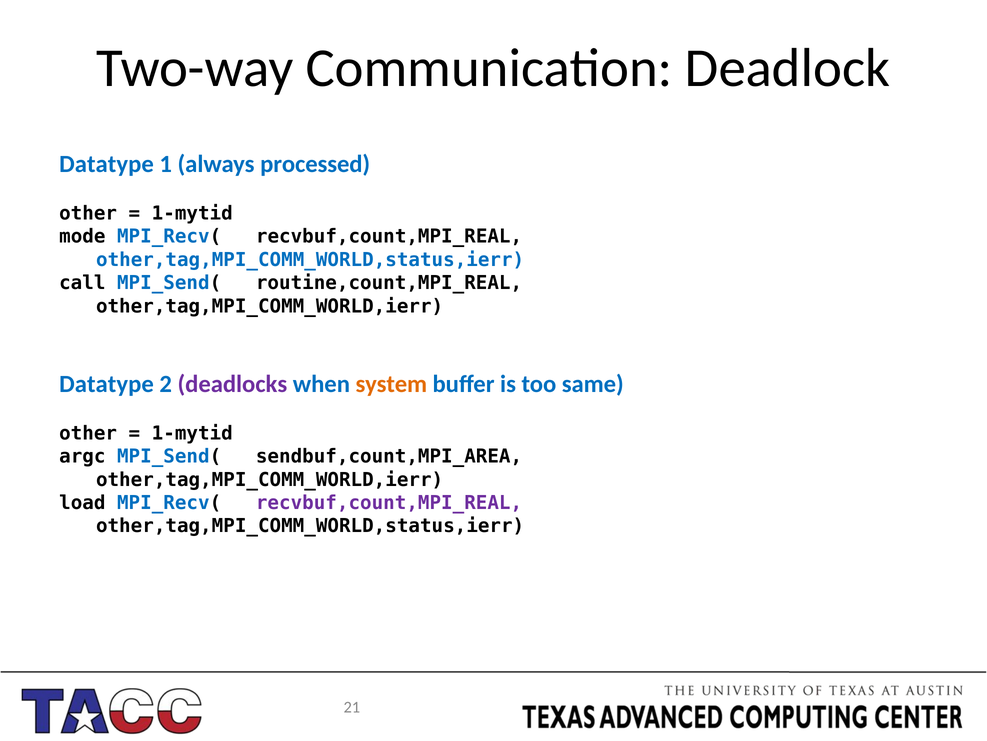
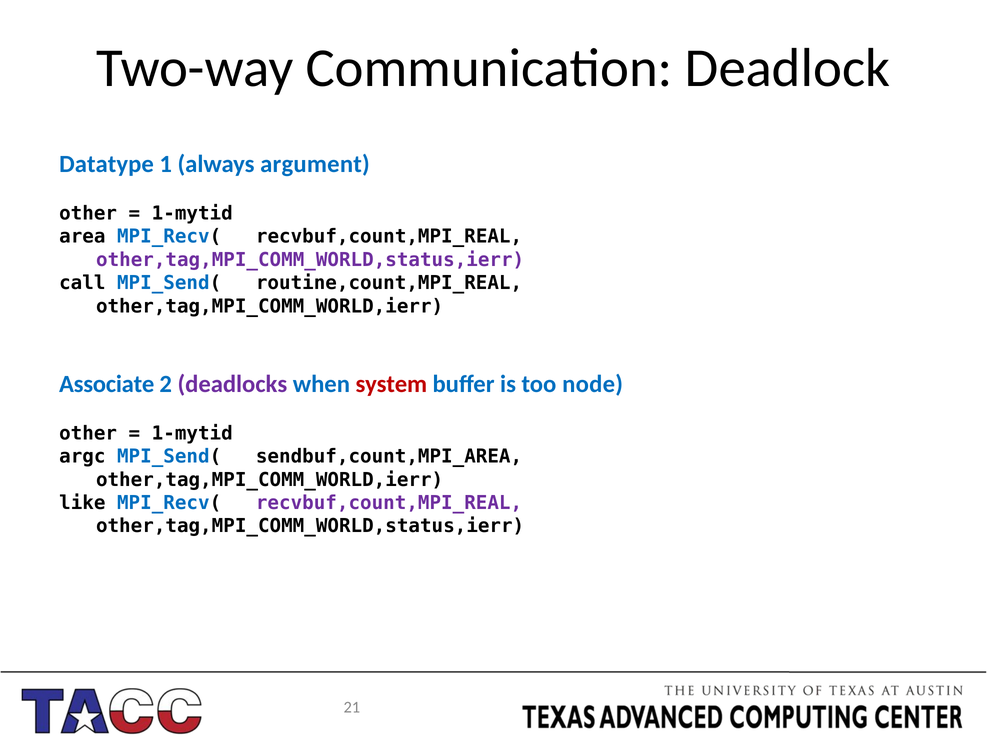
processed: processed -> argument
mode: mode -> area
other,tag,MPI_COMM_WORLD,status,ierr at (310, 259) colour: blue -> purple
Datatype at (107, 384): Datatype -> Associate
system colour: orange -> red
same: same -> node
load: load -> like
